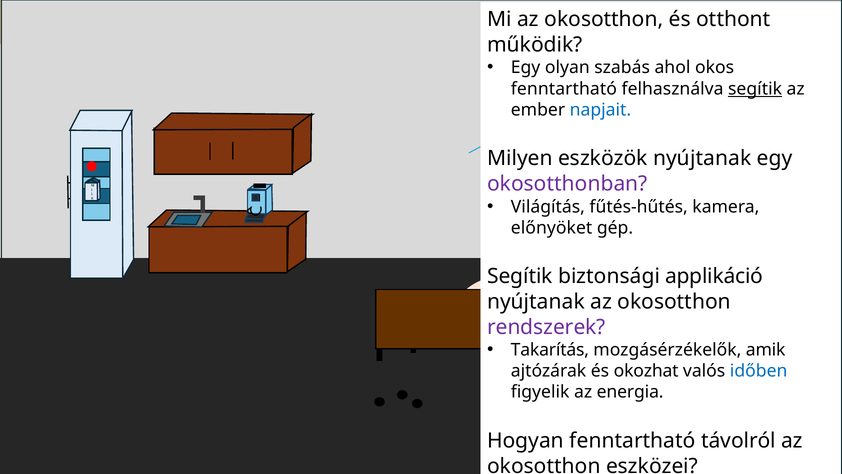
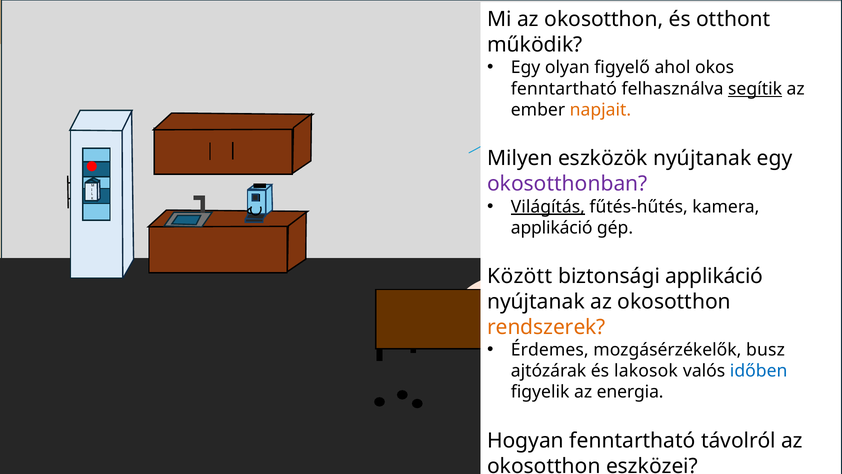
szabás: szabás -> figyelő
napjait colour: blue -> orange
Világítás underline: none -> present
előnyöket at (552, 228): előnyöket -> applikáció
Segítik at (520, 276): Segítik -> Között
rendszerek colour: purple -> orange
Takarítás: Takarítás -> Érdemes
amik: amik -> busz
okozhat: okozhat -> lakosok
